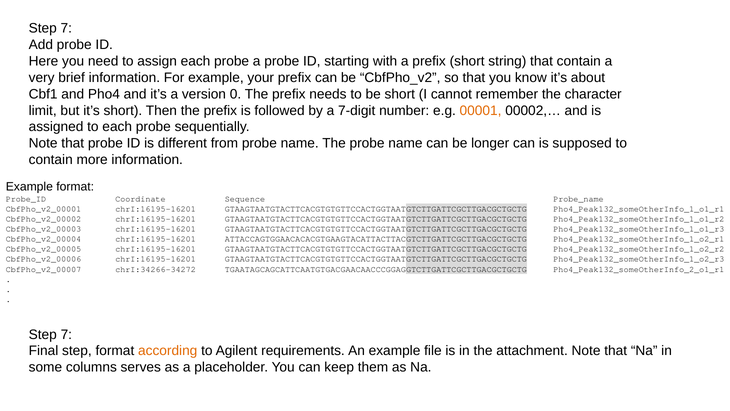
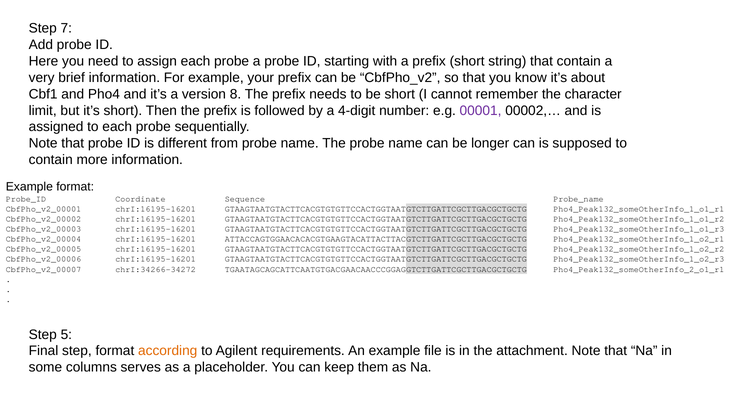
0: 0 -> 8
7-digit: 7-digit -> 4-digit
00001 colour: orange -> purple
7 at (66, 334): 7 -> 5
